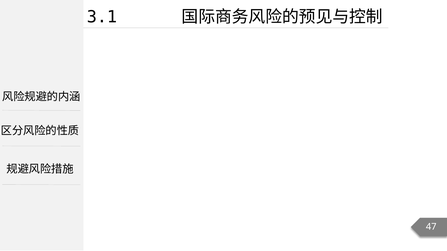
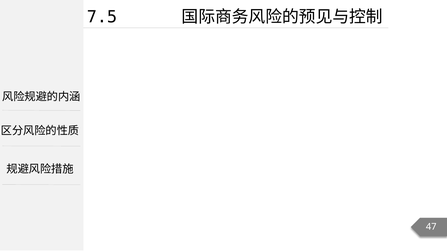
3.1: 3.1 -> 7.5
